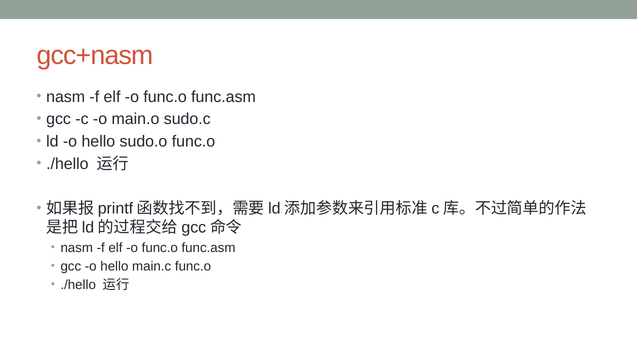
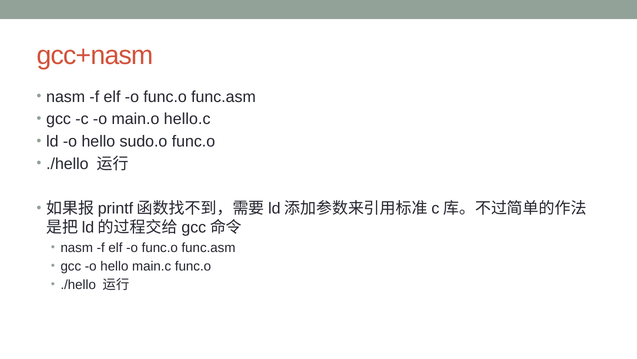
sudo.c: sudo.c -> hello.c
